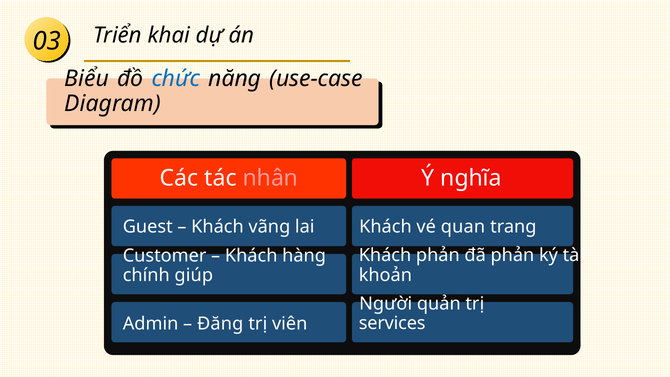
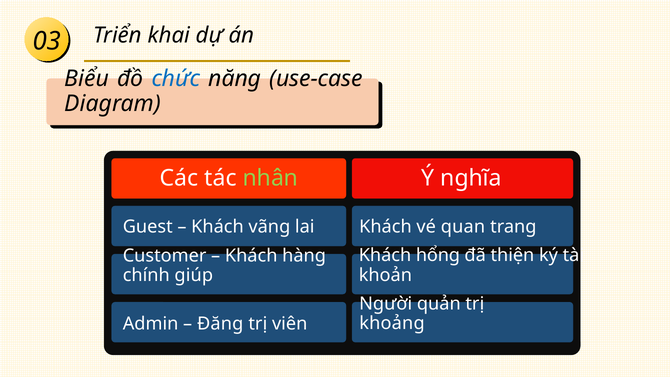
nhân colour: pink -> light green
Khách phản: phản -> hổng
đã phản: phản -> thiện
services: services -> khoảng
